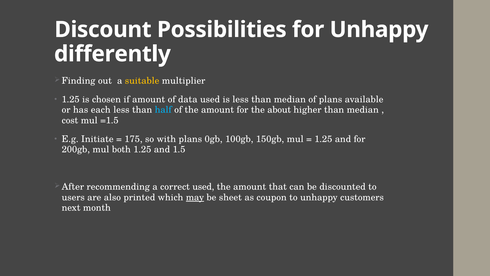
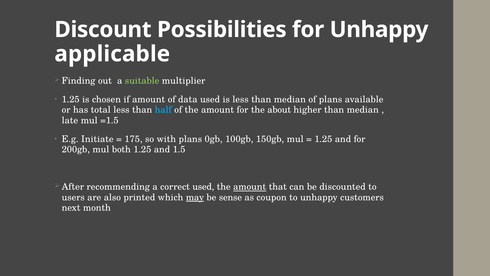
differently: differently -> applicable
suitable colour: yellow -> light green
each: each -> total
cost: cost -> late
amount at (250, 187) underline: none -> present
sheet: sheet -> sense
